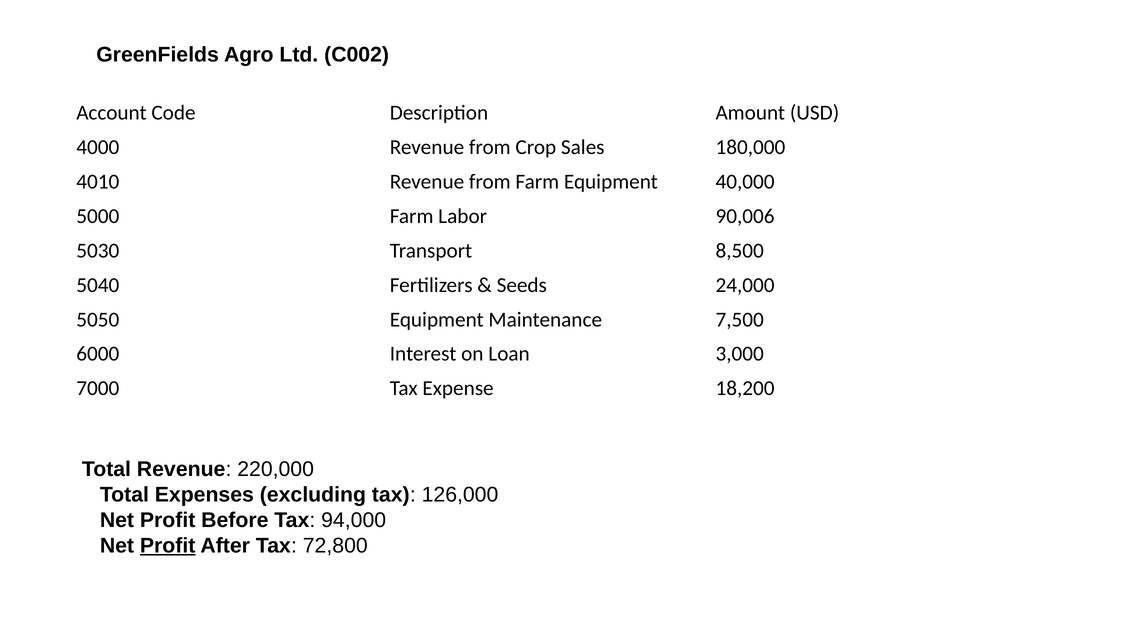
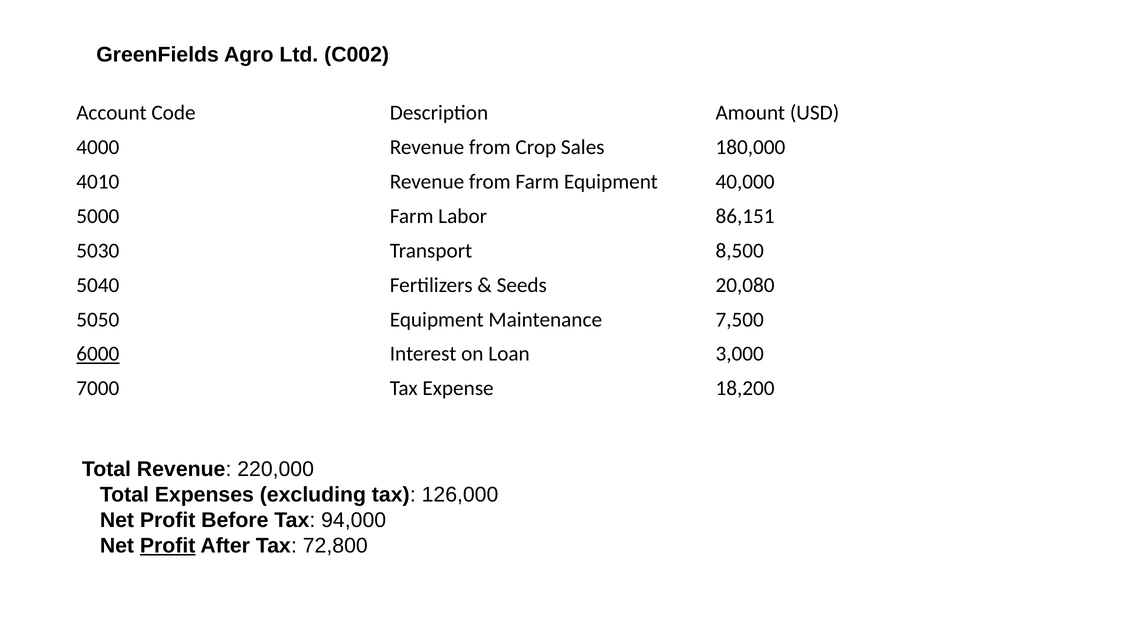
90,006: 90,006 -> 86,151
24,000: 24,000 -> 20,080
6000 underline: none -> present
